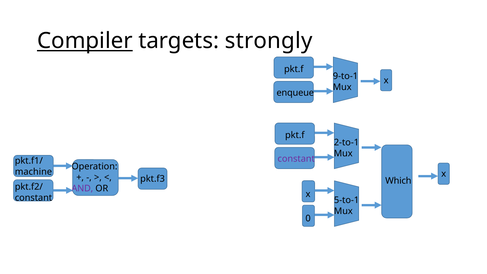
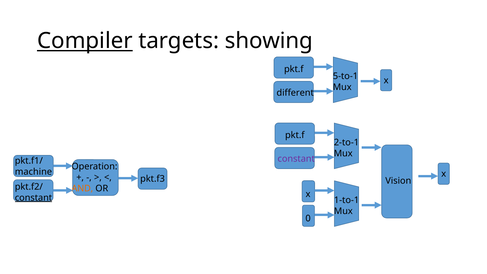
strongly: strongly -> showing
9-to-1: 9-to-1 -> 5-to-1
enqueue: enqueue -> different
Which: Which -> Vision
AND colour: purple -> orange
constant at (33, 198) underline: none -> present
5-to-1: 5-to-1 -> 1-to-1
